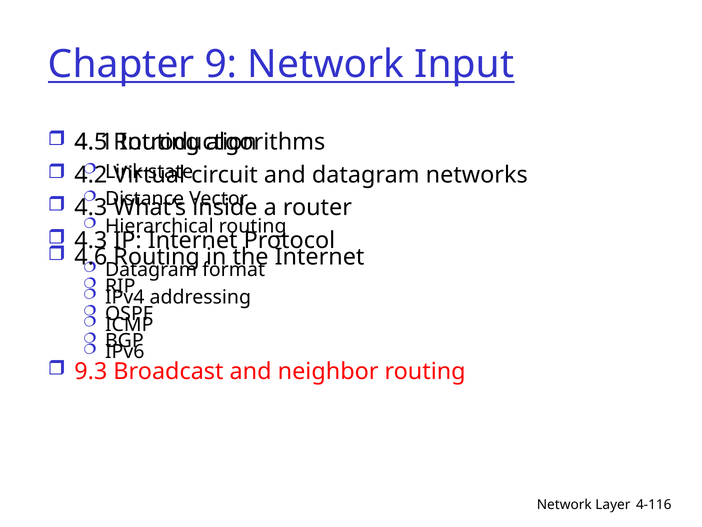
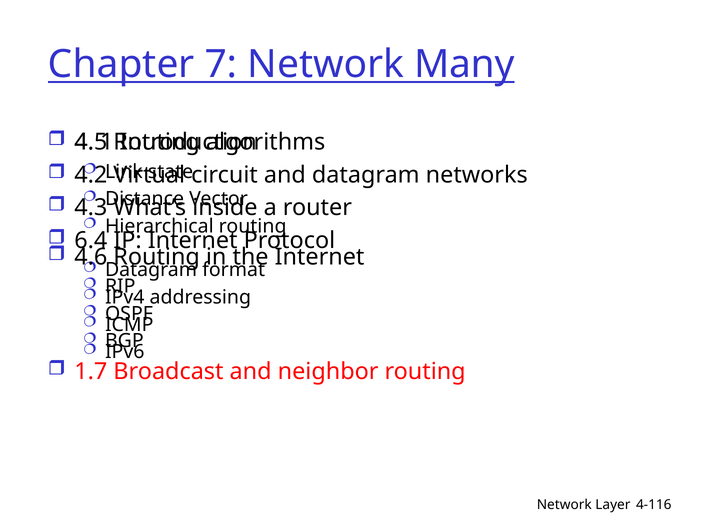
9: 9 -> 7
Input: Input -> Many
4.3 at (91, 240): 4.3 -> 6.4
9.3: 9.3 -> 1.7
